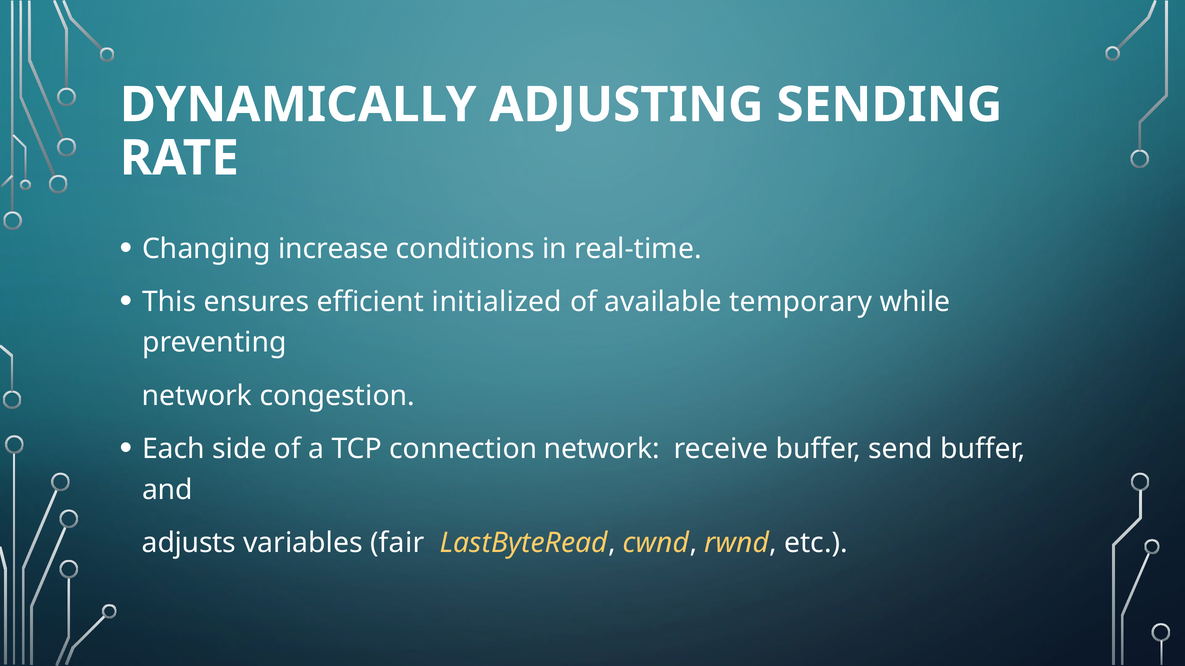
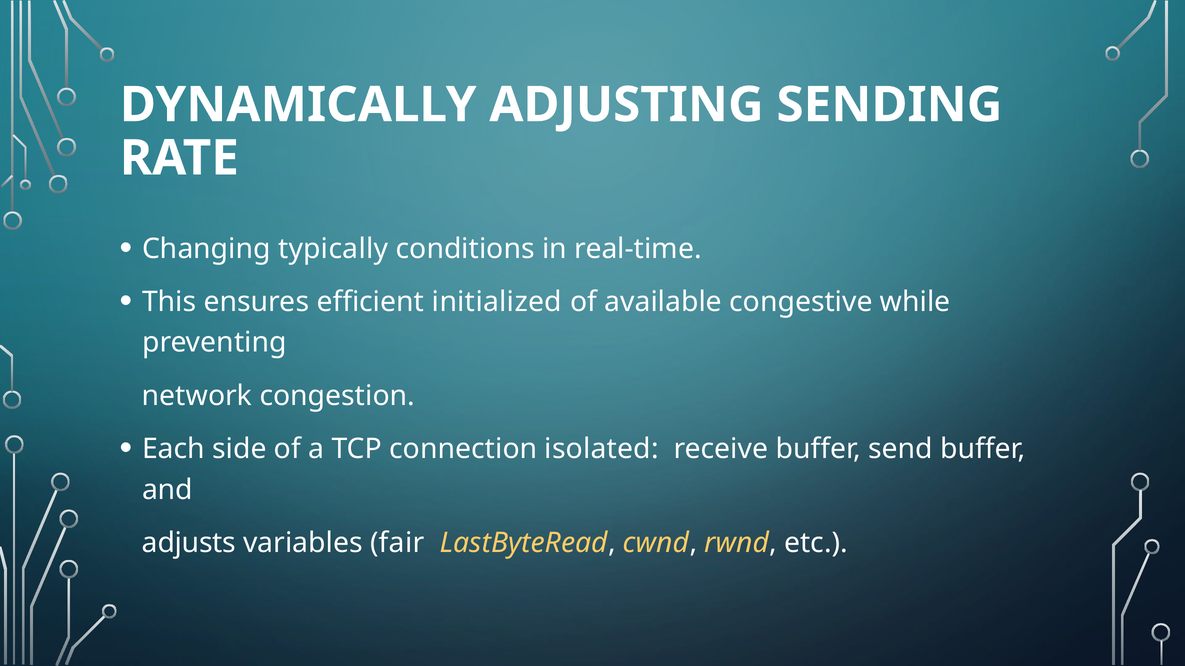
increase: increase -> typically
temporary: temporary -> congestive
connection network: network -> isolated
